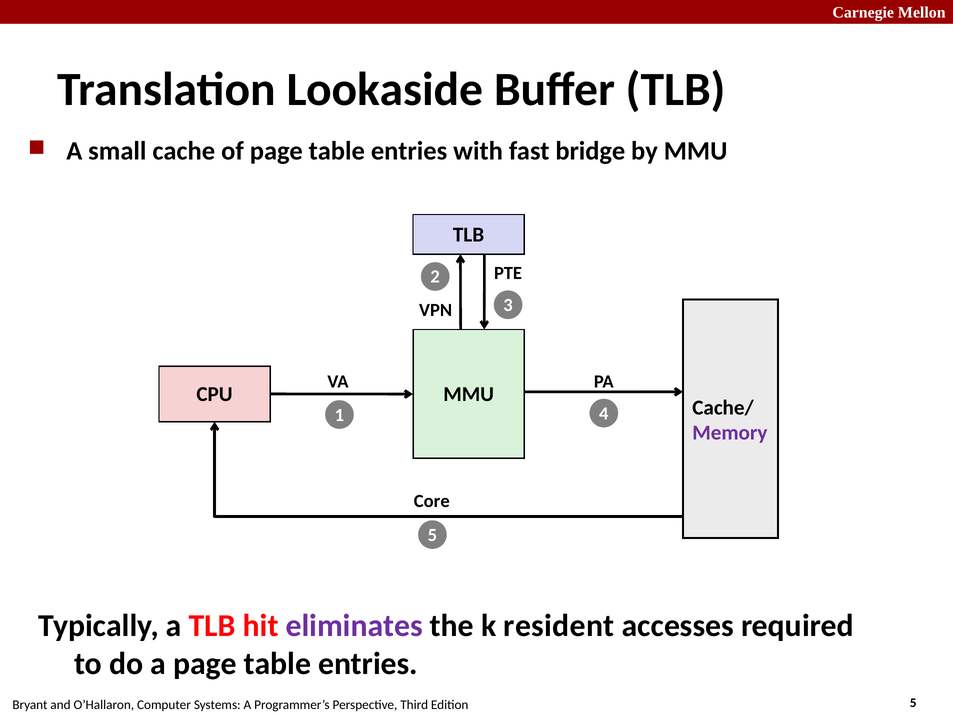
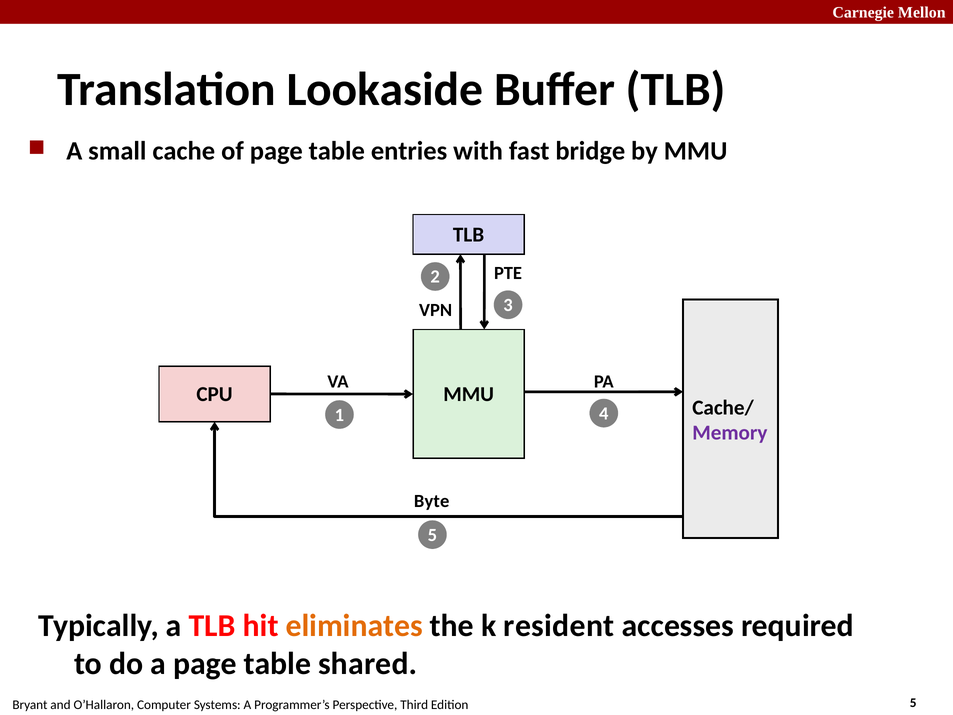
Core: Core -> Byte
eliminates colour: purple -> orange
a page table entries: entries -> shared
